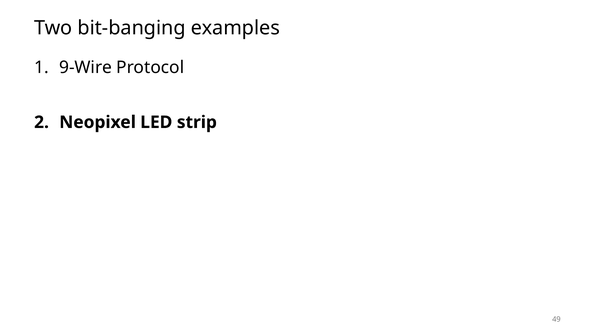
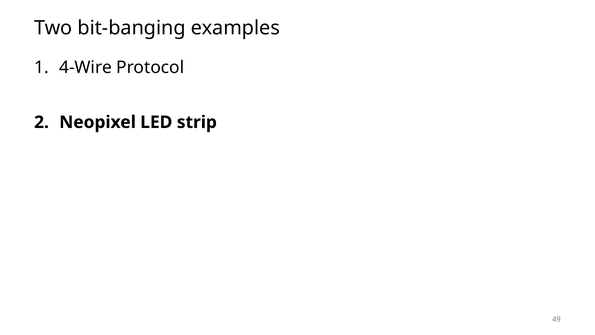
9-Wire: 9-Wire -> 4-Wire
